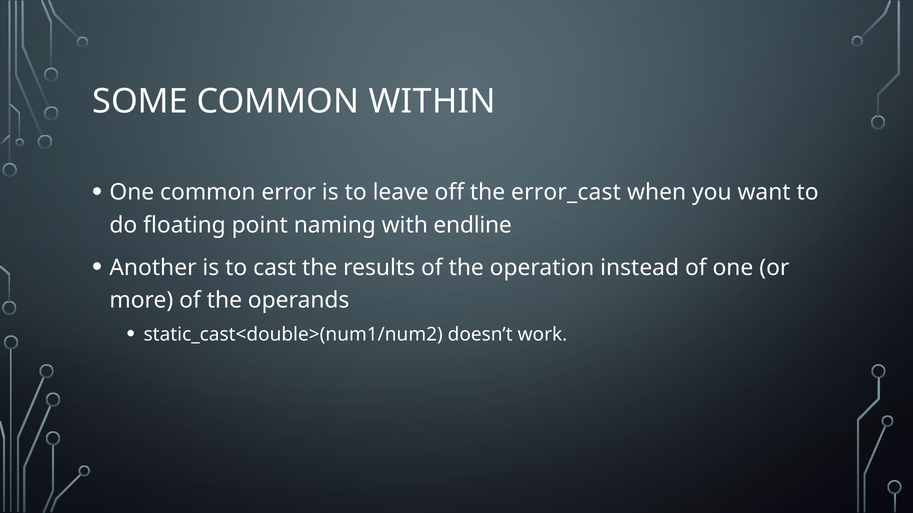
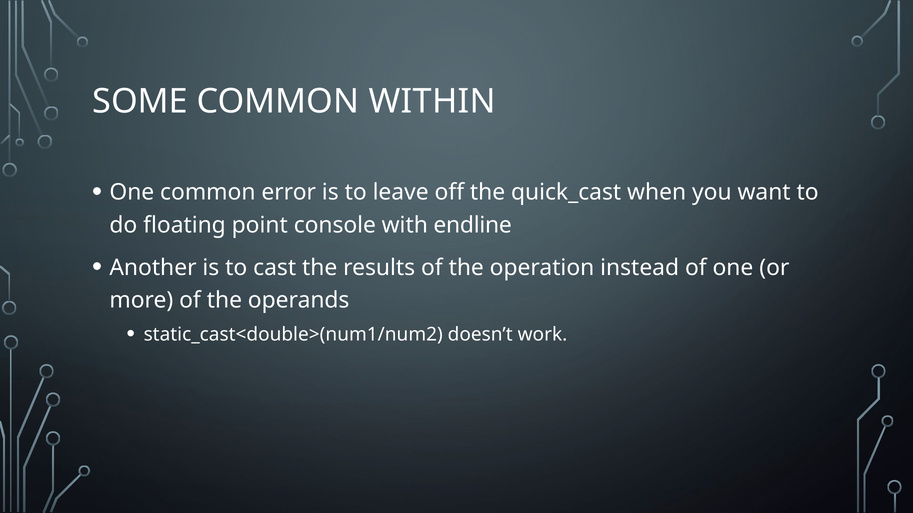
error_cast: error_cast -> quick_cast
naming: naming -> console
